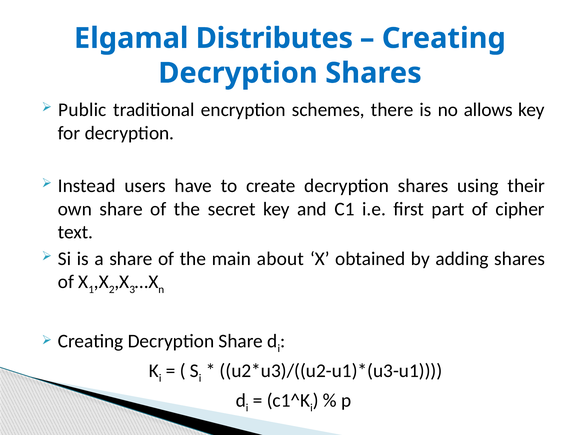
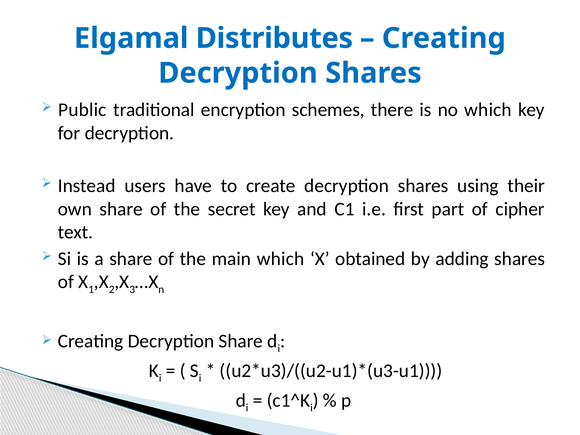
no allows: allows -> which
main about: about -> which
